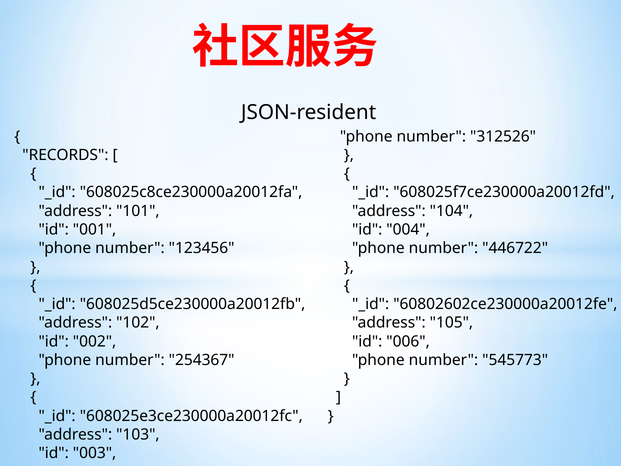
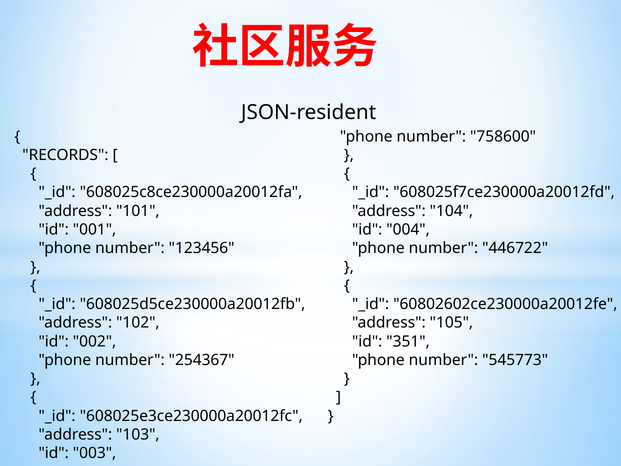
312526: 312526 -> 758600
006: 006 -> 351
